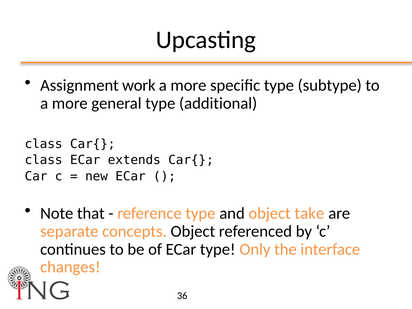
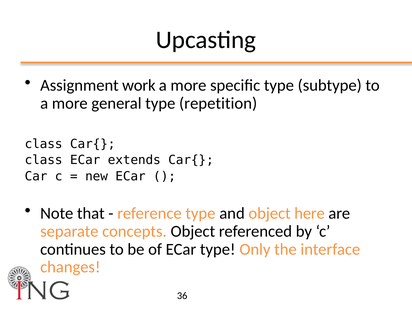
additional: additional -> repetition
take: take -> here
